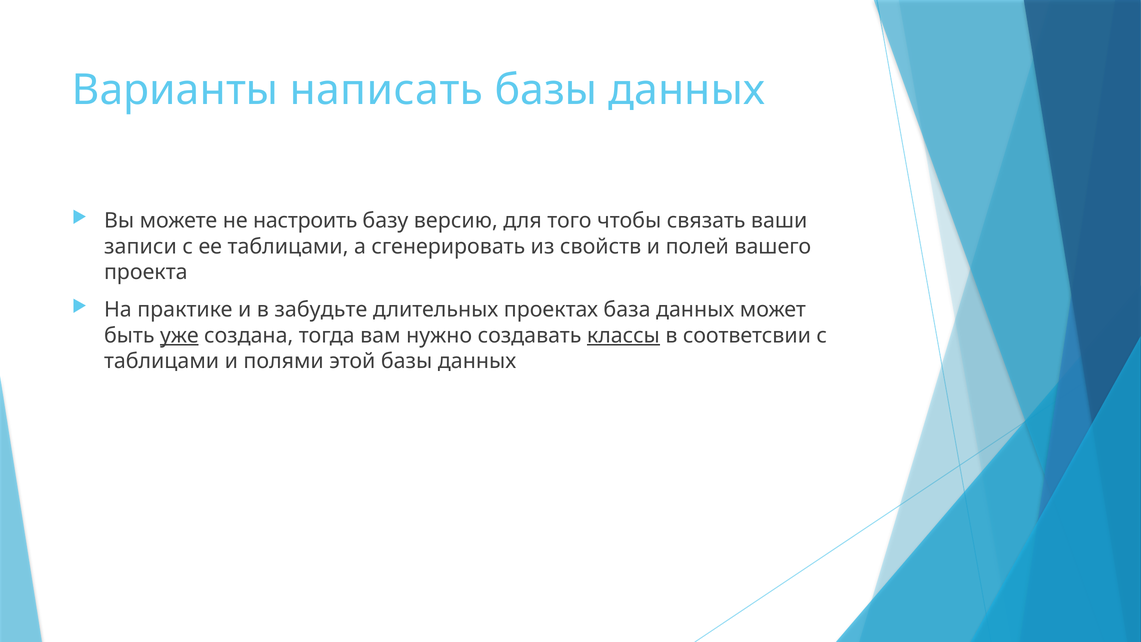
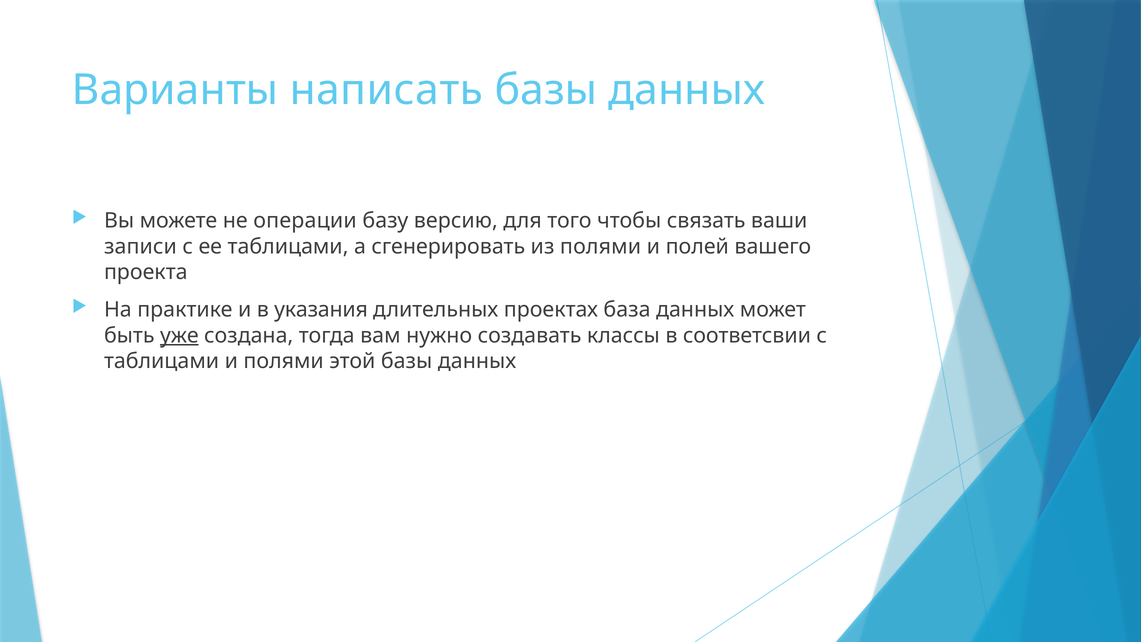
настроить: настроить -> операции
из свойств: свойств -> полями
забудьте: забудьте -> указания
классы underline: present -> none
